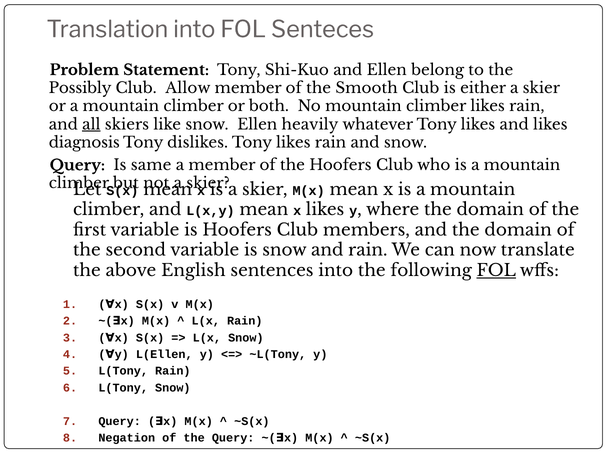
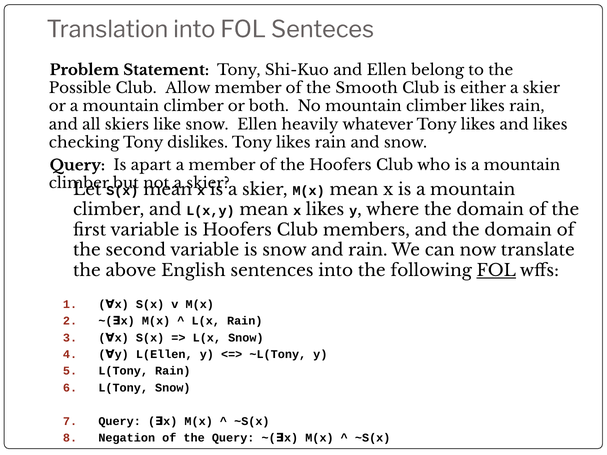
Possibly: Possibly -> Possible
all underline: present -> none
diagnosis: diagnosis -> checking
same: same -> apart
